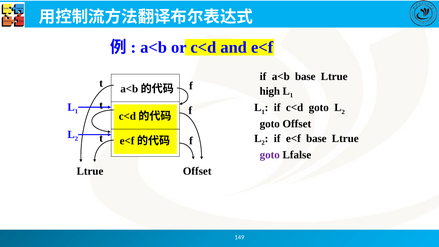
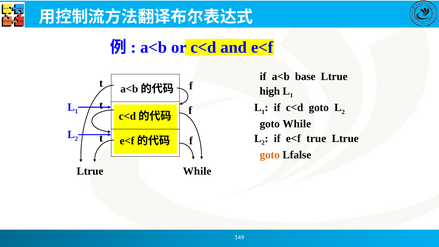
goto Offset: Offset -> While
e<f base: base -> true
goto at (270, 155) colour: purple -> orange
Ltrue Offset: Offset -> While
